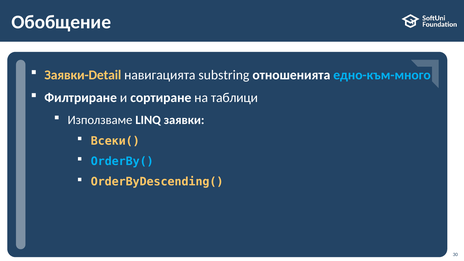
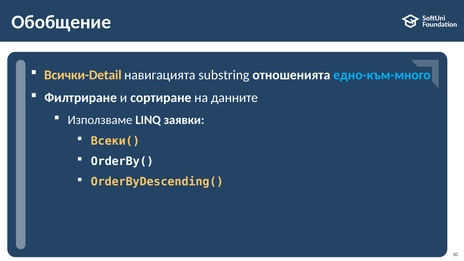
Заявки-Detail: Заявки-Detail -> Всички-Detail
таблици: таблици -> данните
OrderBy( colour: light blue -> white
